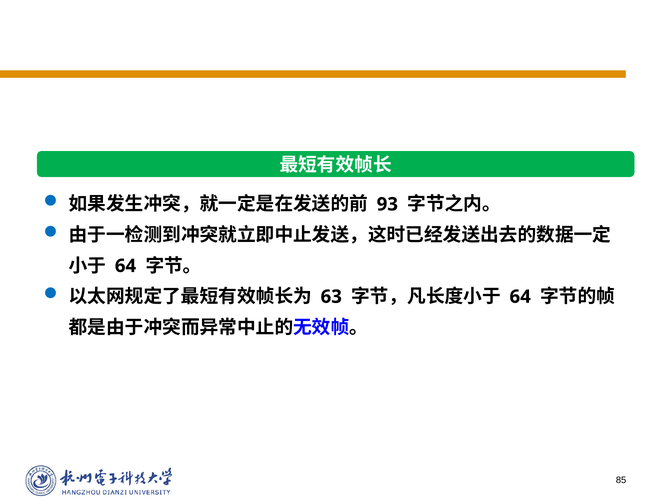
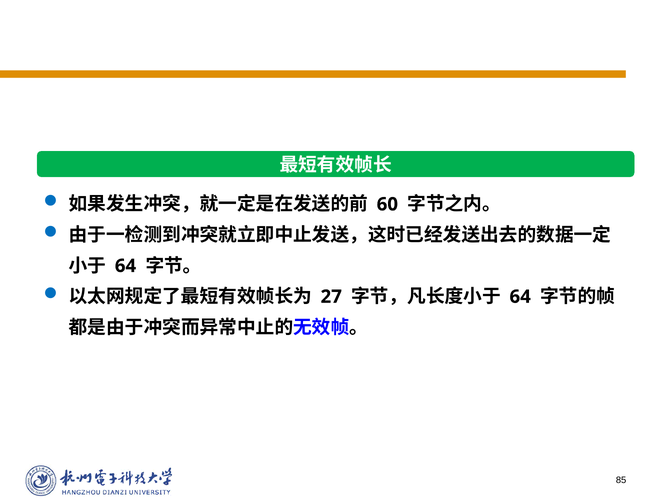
93: 93 -> 60
63: 63 -> 27
